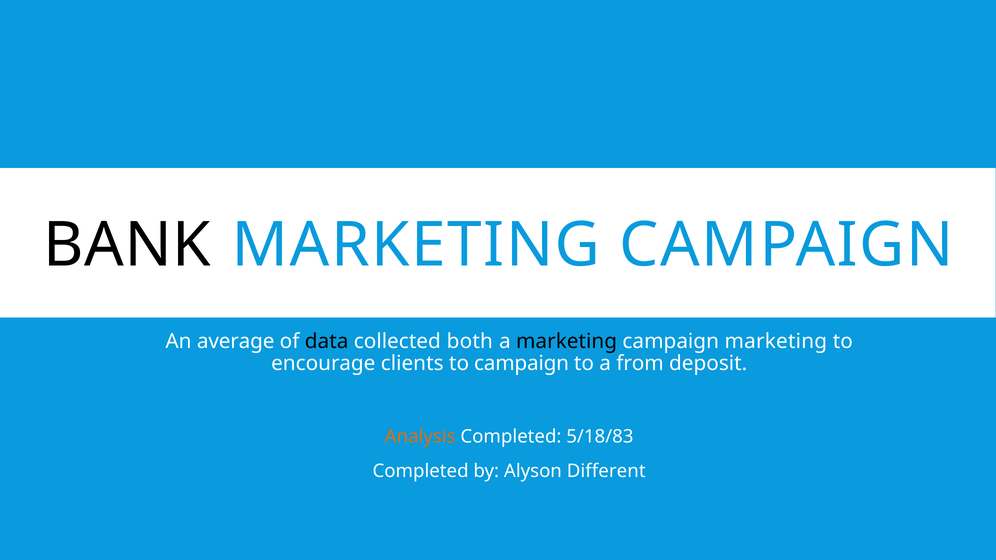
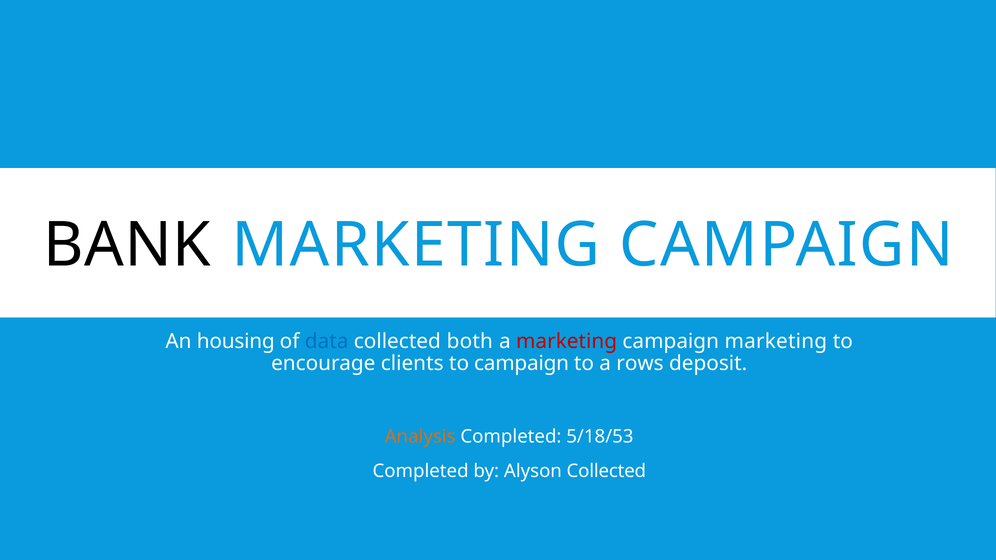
average: average -> housing
data colour: black -> blue
marketing at (567, 341) colour: black -> red
from: from -> rows
5/18/83: 5/18/83 -> 5/18/53
Alyson Different: Different -> Collected
